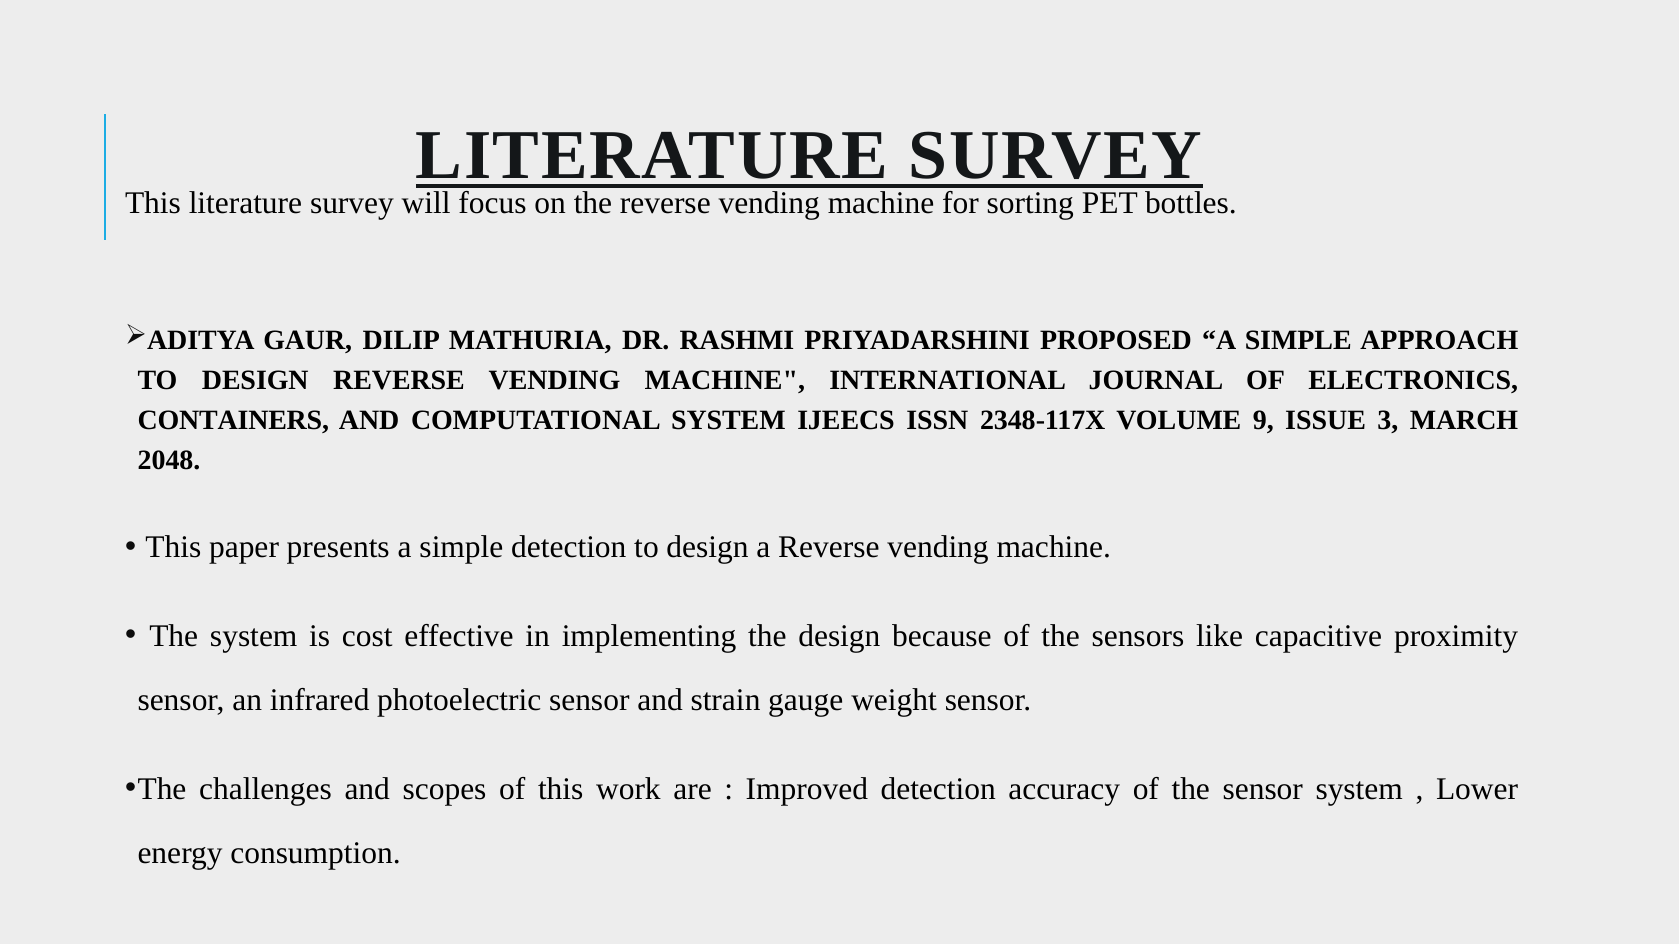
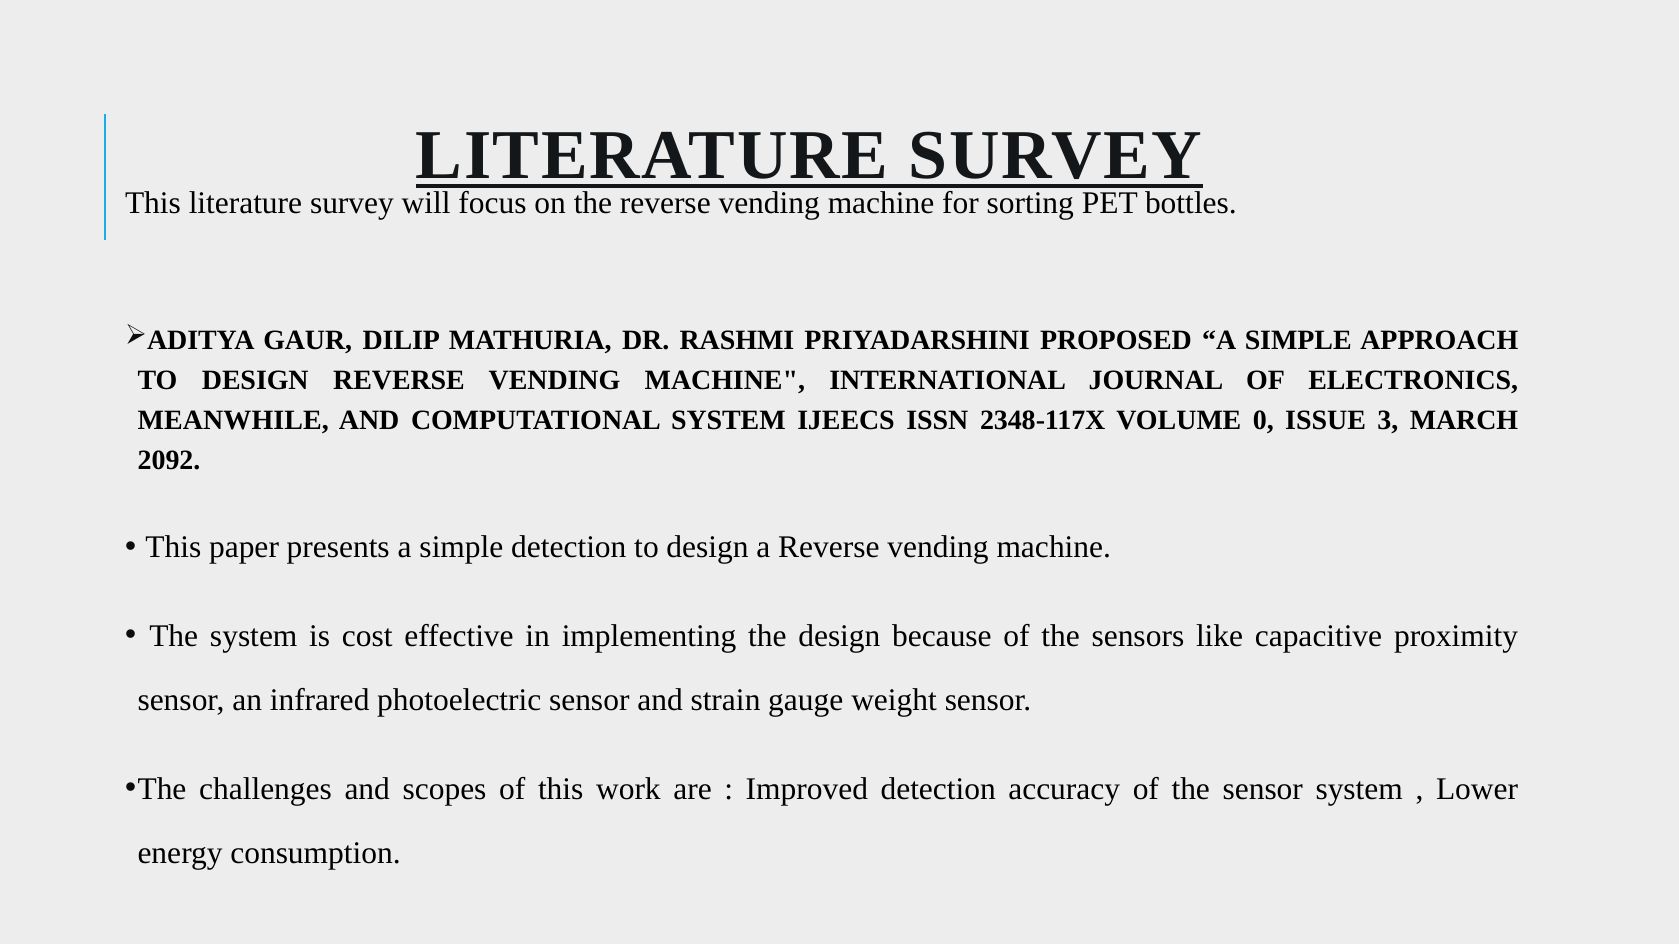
CONTAINERS: CONTAINERS -> MEANWHILE
9: 9 -> 0
2048: 2048 -> 2092
